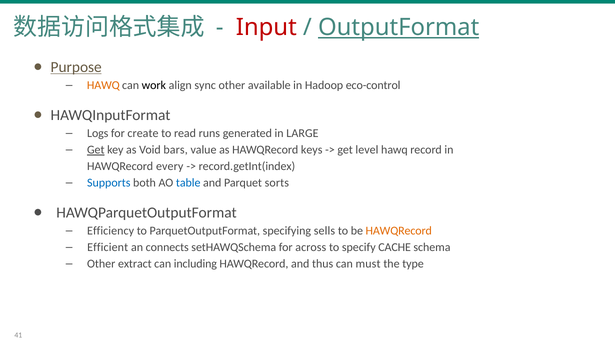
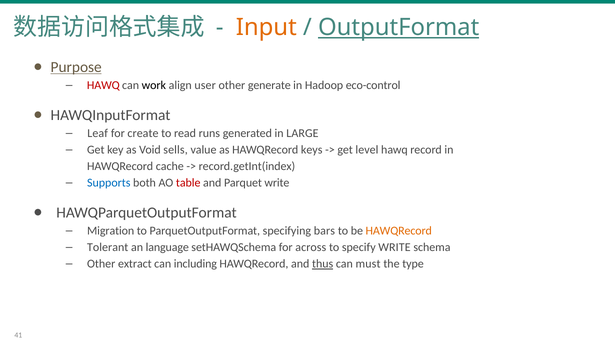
Input colour: red -> orange
HAWQ at (103, 85) colour: orange -> red
sync: sync -> user
available: available -> generate
Logs: Logs -> Leaf
Get at (96, 150) underline: present -> none
bars: bars -> sells
every: every -> cache
table colour: blue -> red
Parquet sorts: sorts -> write
Efficiency: Efficiency -> Migration
sells: sells -> bars
Efficient: Efficient -> Tolerant
connects: connects -> language
specify CACHE: CACHE -> WRITE
thus underline: none -> present
